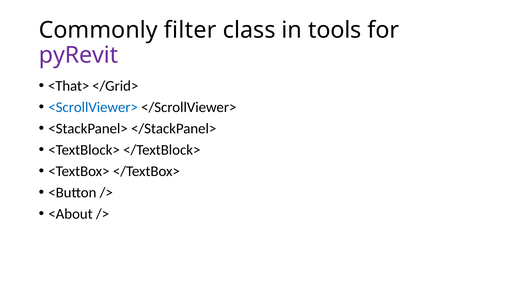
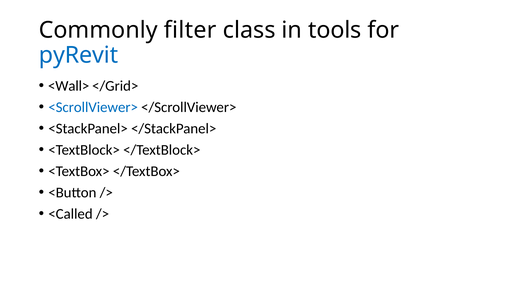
pyRevit colour: purple -> blue
<That>: <That> -> <Wall>
<About: <About -> <Called
